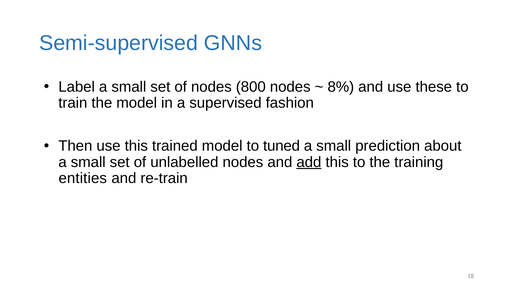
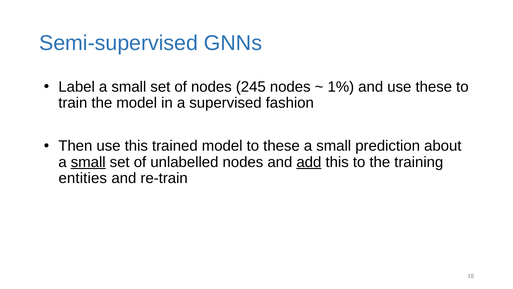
800: 800 -> 245
8%: 8% -> 1%
to tuned: tuned -> these
small at (88, 162) underline: none -> present
